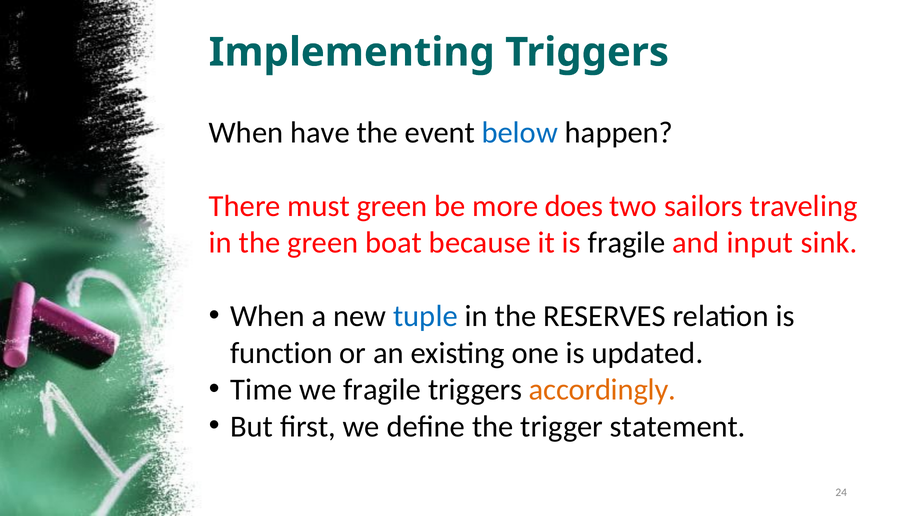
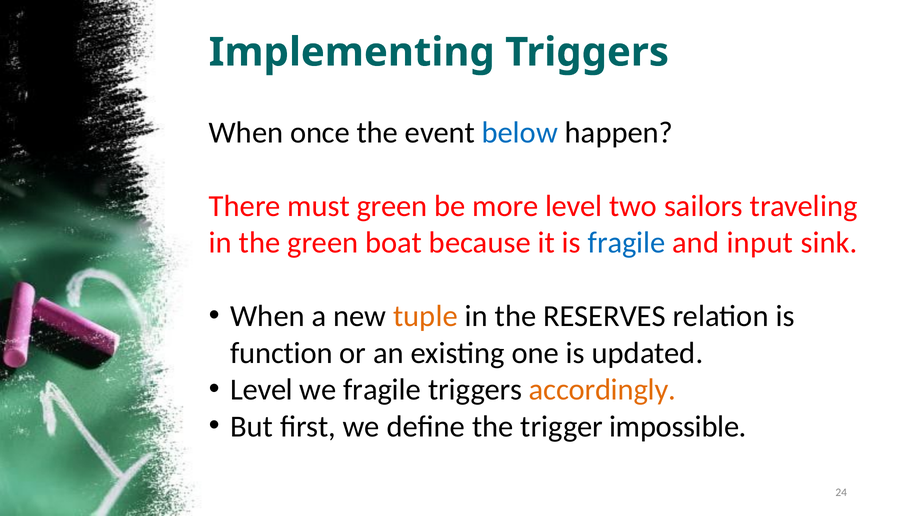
have: have -> once
more does: does -> level
fragile at (627, 243) colour: black -> blue
tuple colour: blue -> orange
Time at (261, 390): Time -> Level
statement: statement -> impossible
